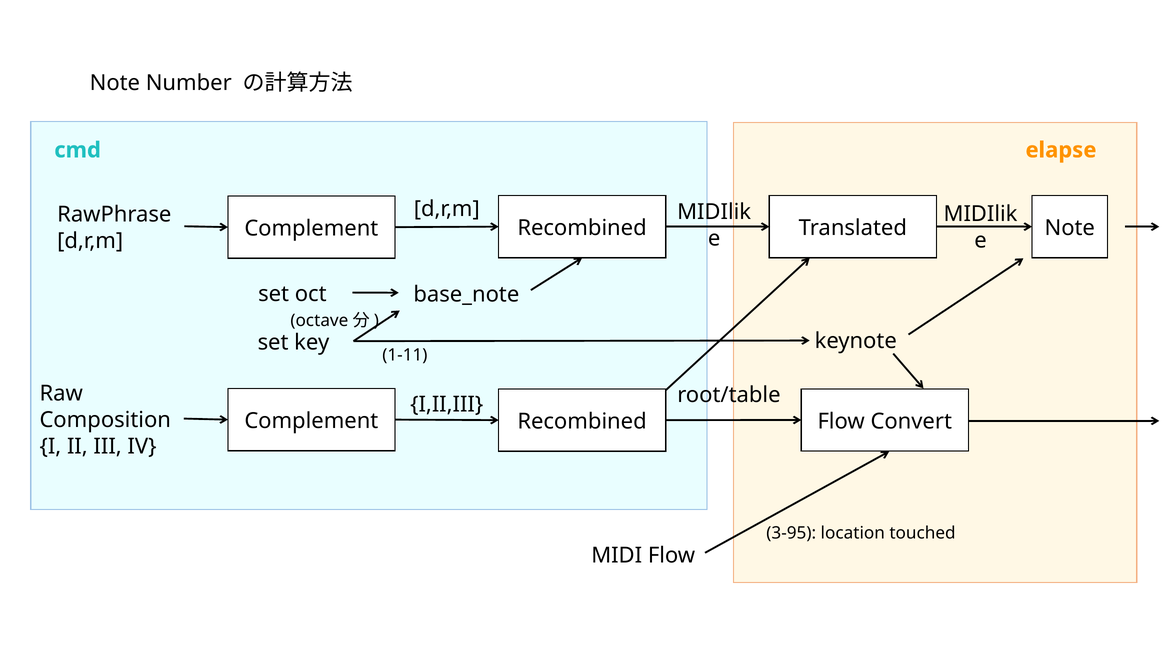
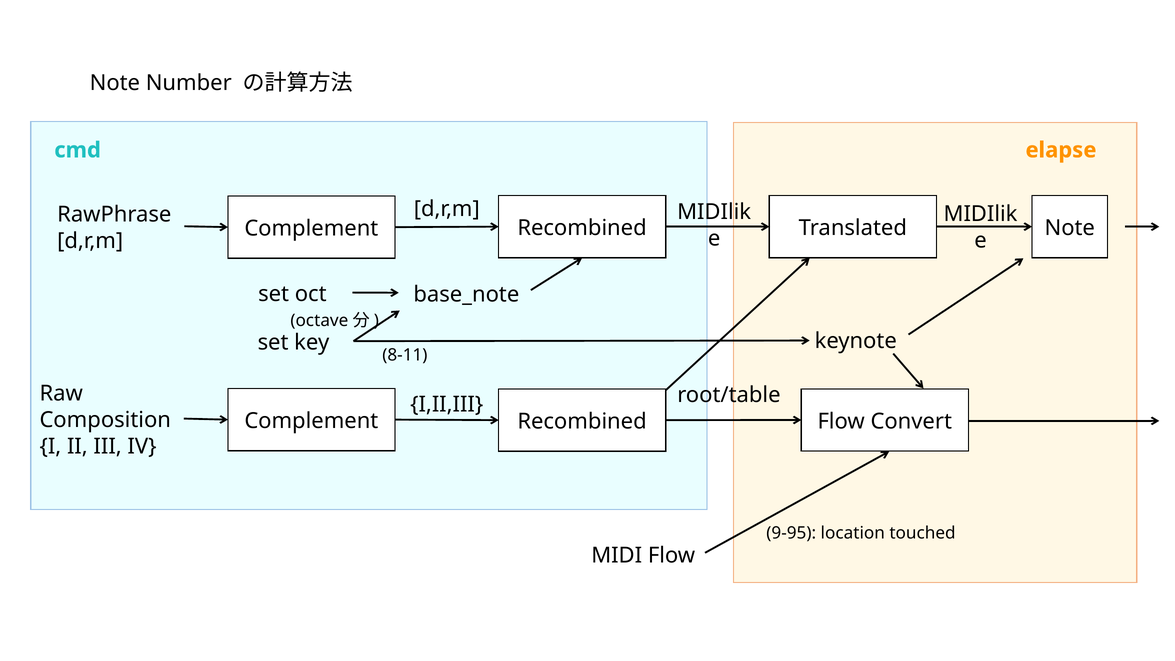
1-11: 1-11 -> 8-11
3-95: 3-95 -> 9-95
